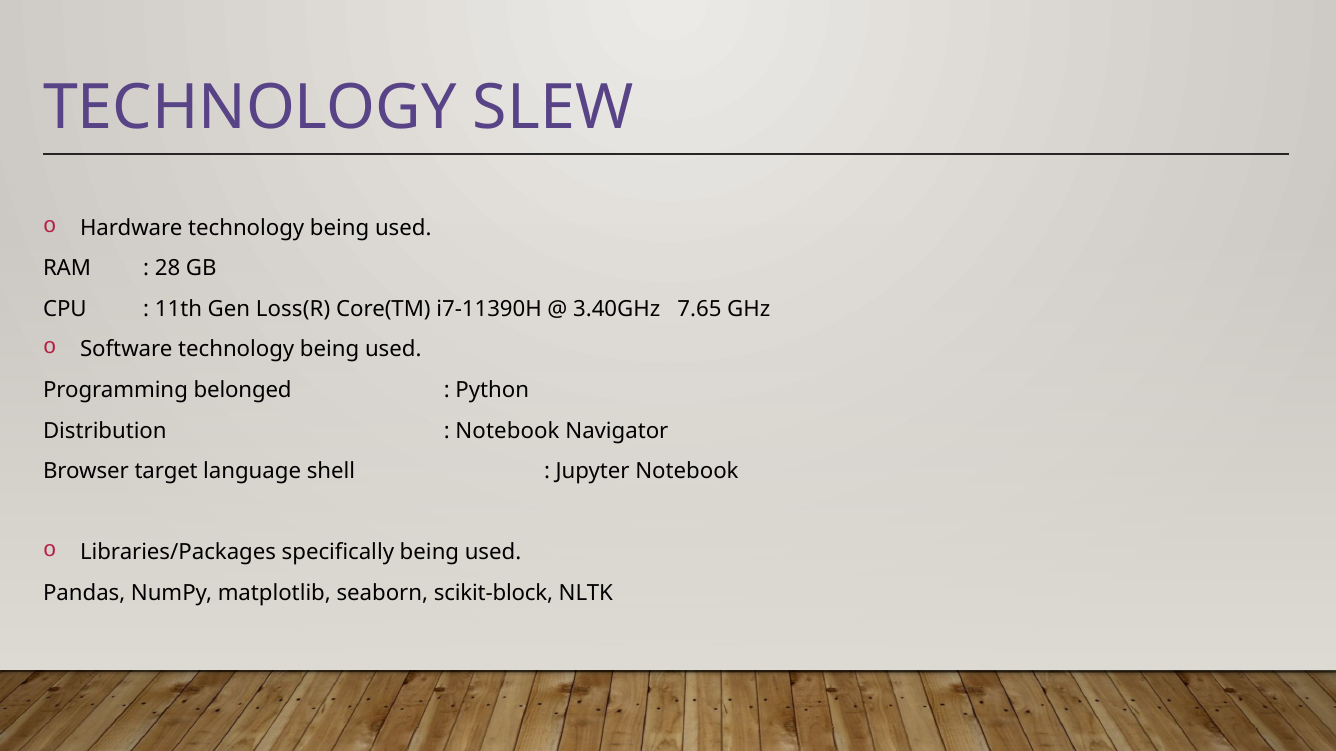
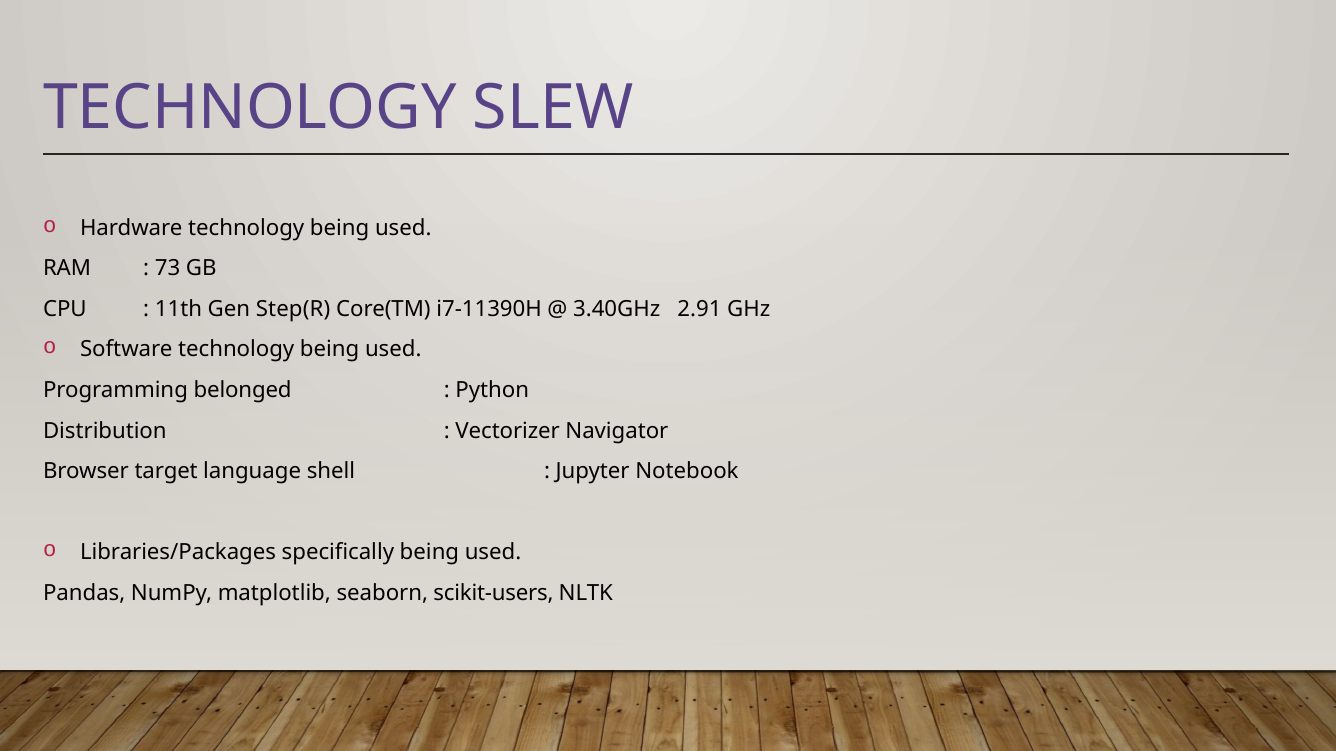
28: 28 -> 73
Loss(R: Loss(R -> Step(R
7.65: 7.65 -> 2.91
Notebook at (508, 431): Notebook -> Vectorizer
scikit-block: scikit-block -> scikit-users
